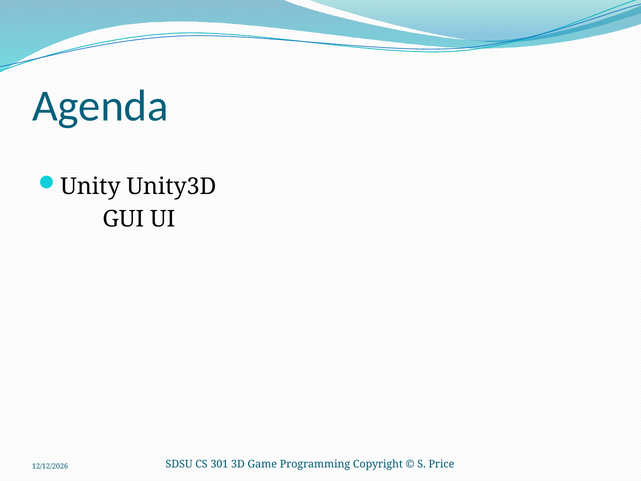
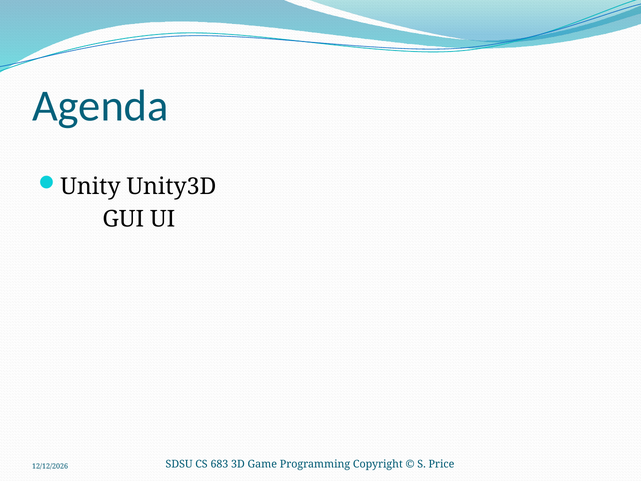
301: 301 -> 683
